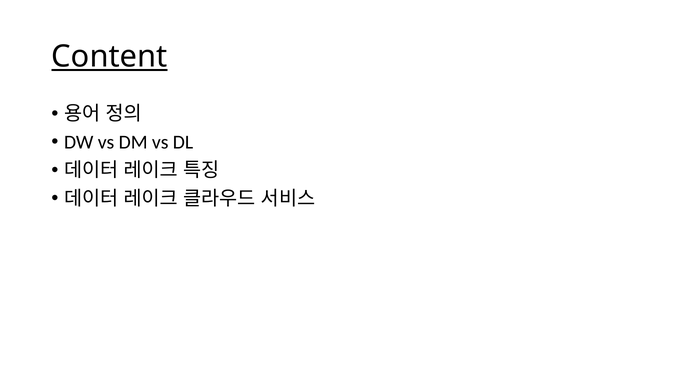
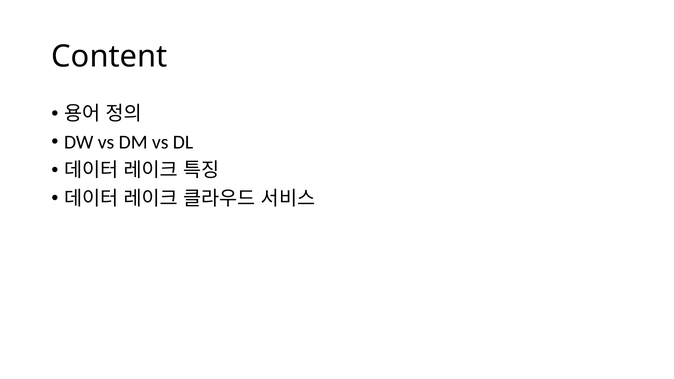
Content underline: present -> none
